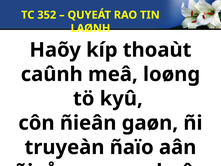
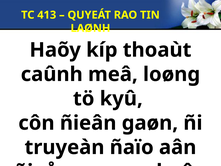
352: 352 -> 413
